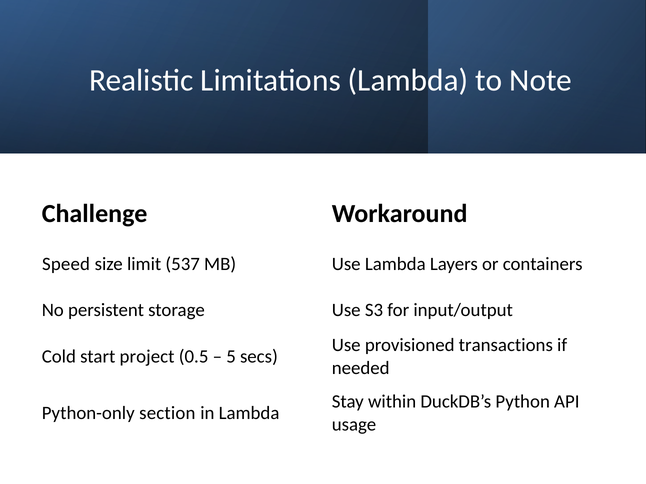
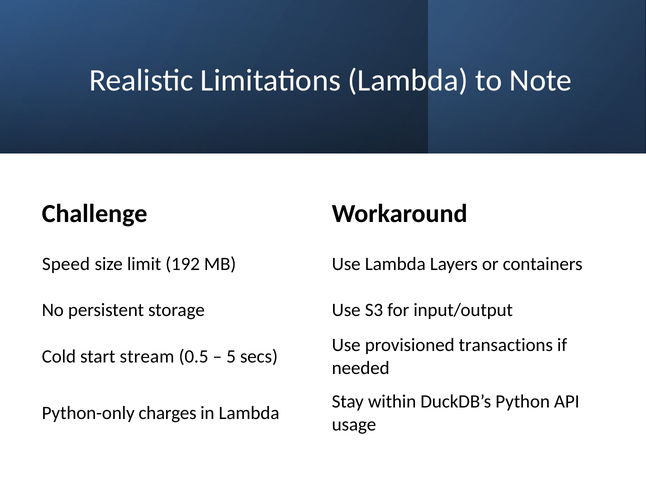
537: 537 -> 192
project: project -> stream
section: section -> charges
